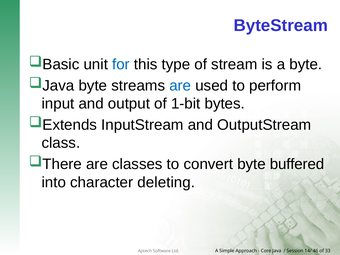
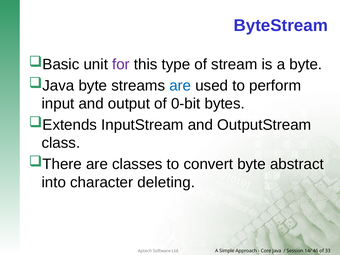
for colour: blue -> purple
1-bit: 1-bit -> 0-bit
buffered: buffered -> abstract
